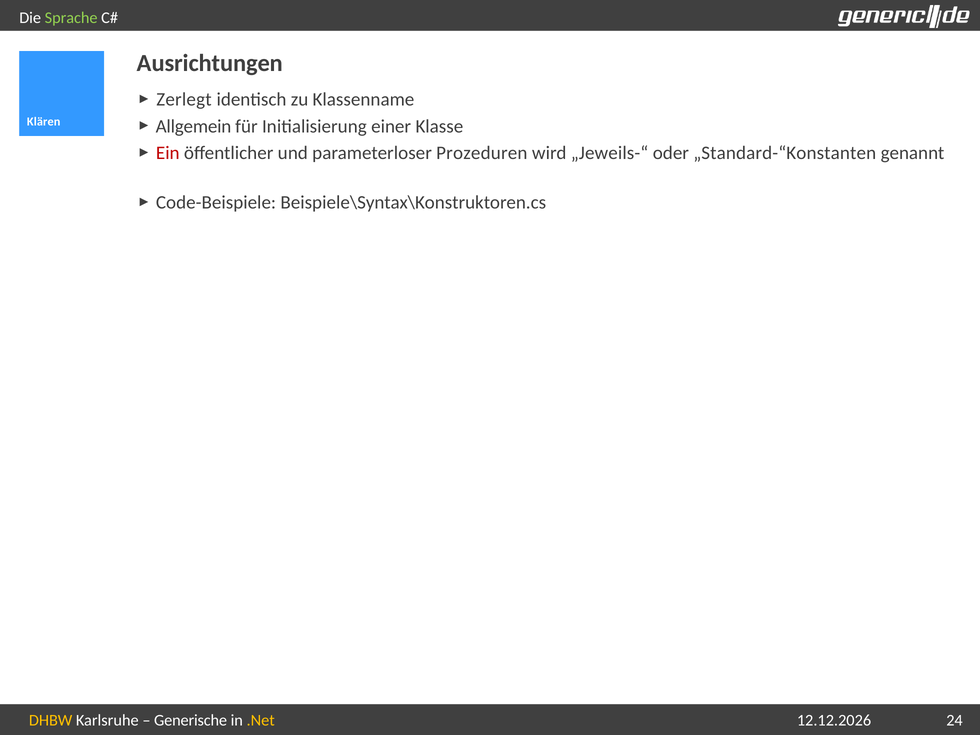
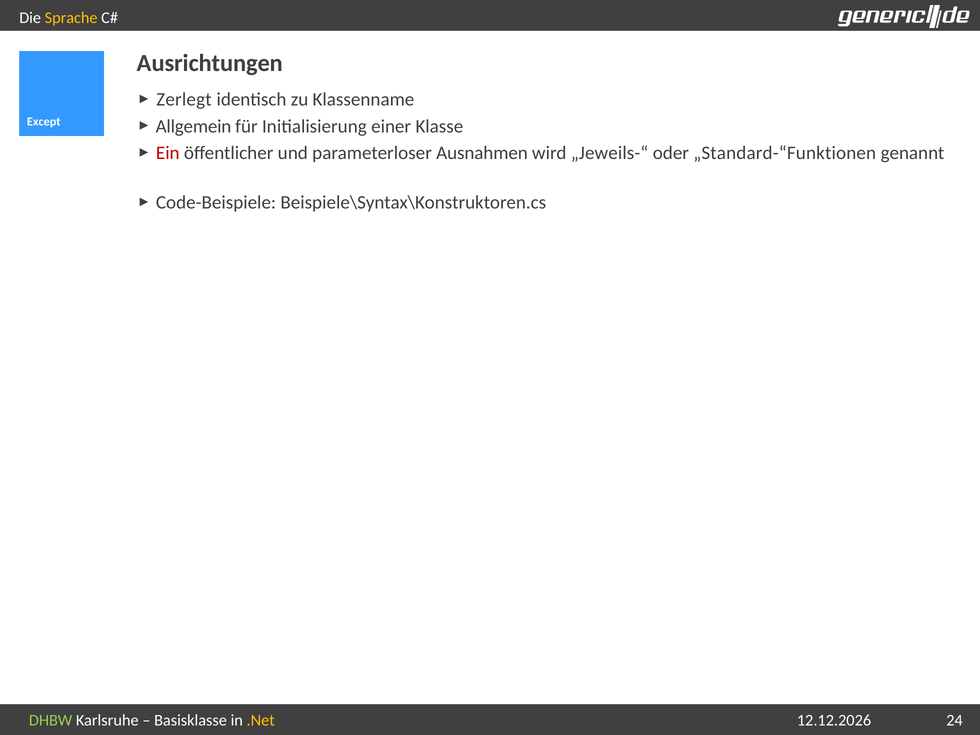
Sprache colour: light green -> yellow
Klären: Klären -> Except
Prozeduren: Prozeduren -> Ausnahmen
„Standard-“Konstanten: „Standard-“Konstanten -> „Standard-“Funktionen
DHBW colour: yellow -> light green
Generische: Generische -> Basisklasse
